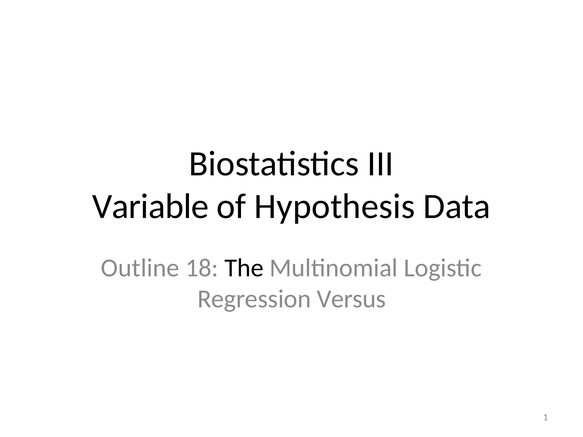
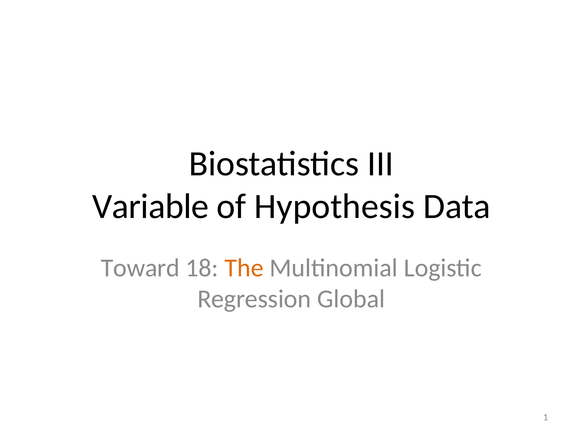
Outline: Outline -> Toward
The colour: black -> orange
Versus: Versus -> Global
